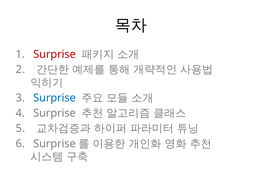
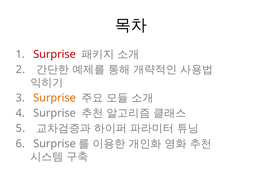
Surprise at (55, 98) colour: blue -> orange
